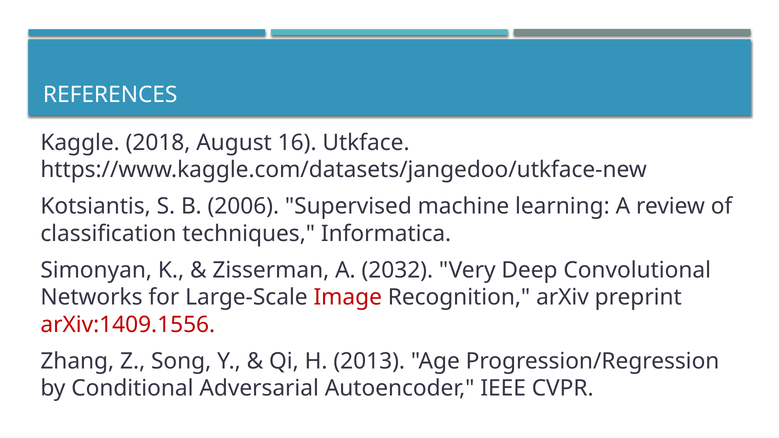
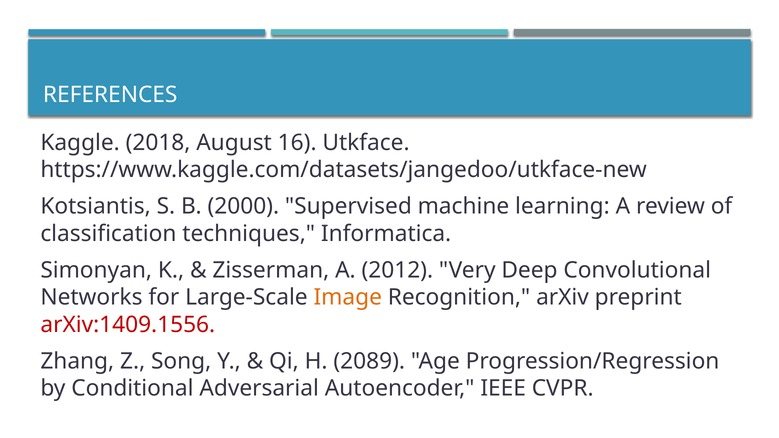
2006: 2006 -> 2000
2032: 2032 -> 2012
Image colour: red -> orange
2013: 2013 -> 2089
